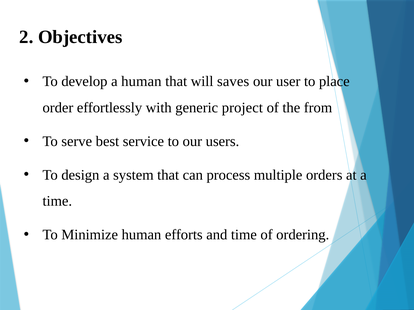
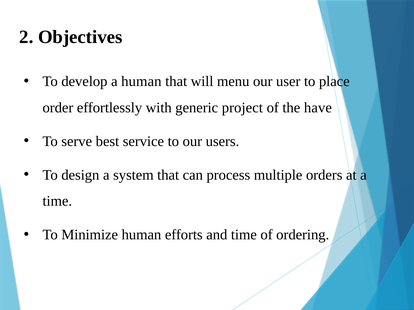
saves: saves -> menu
from: from -> have
